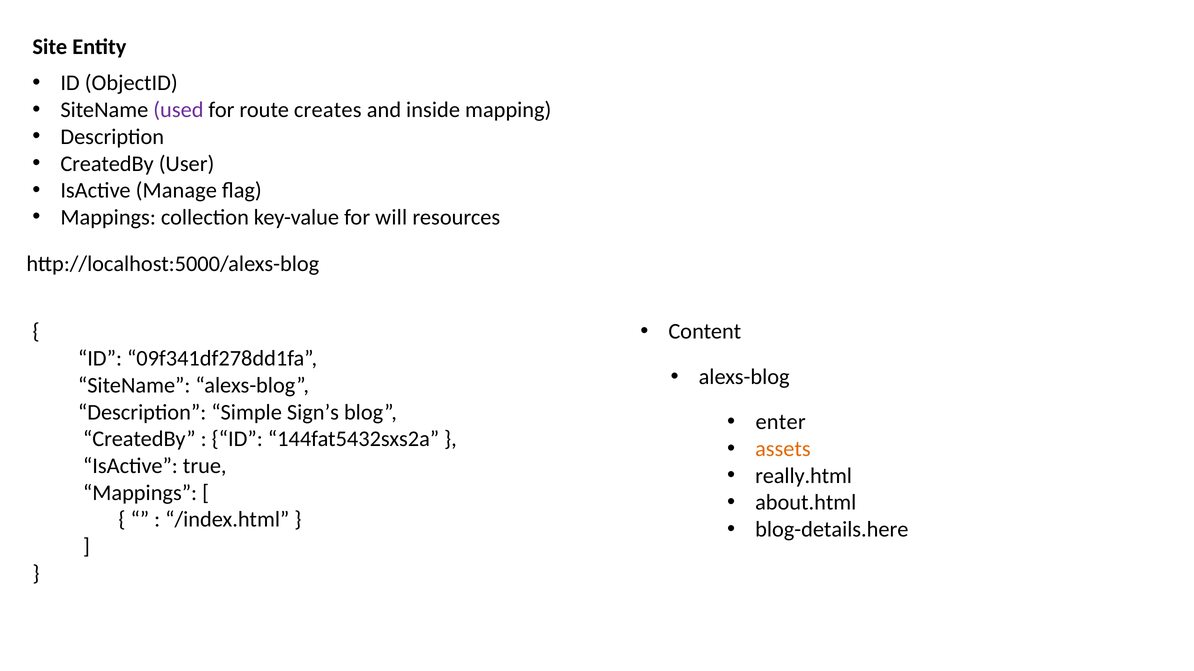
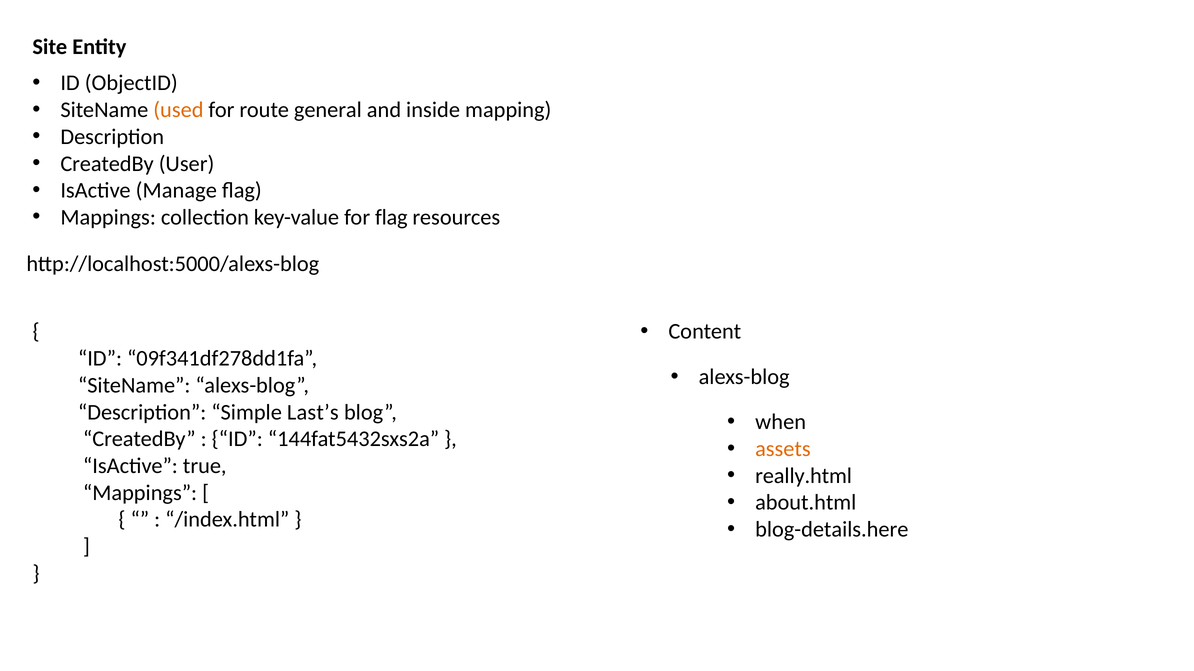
used colour: purple -> orange
creates: creates -> general
for will: will -> flag
Sign’s: Sign’s -> Last’s
enter: enter -> when
